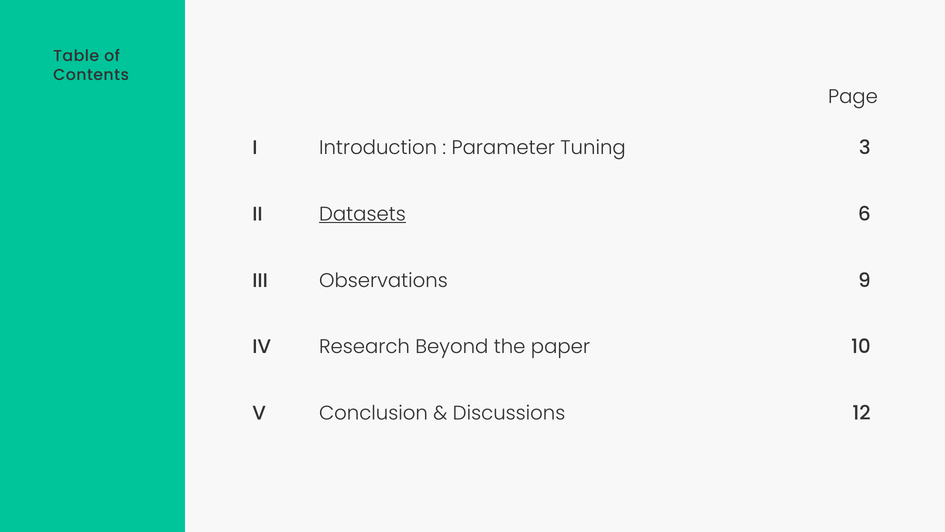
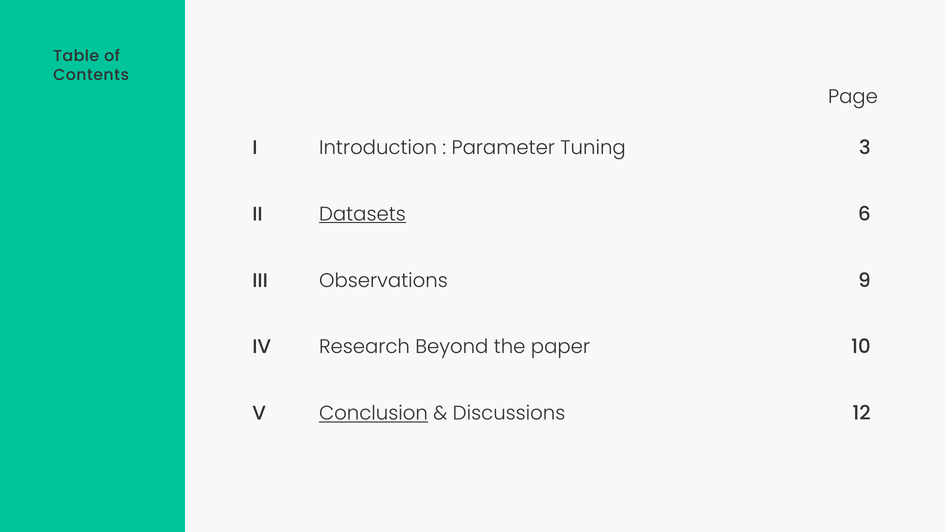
Conclusion underline: none -> present
